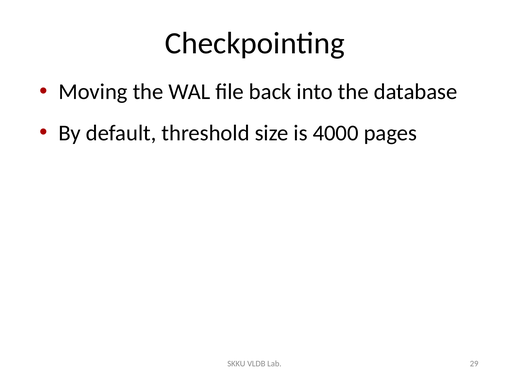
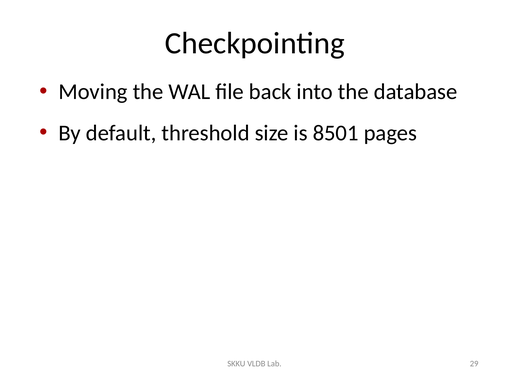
4000: 4000 -> 8501
